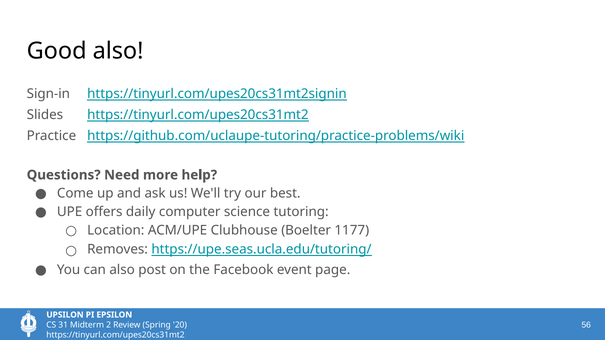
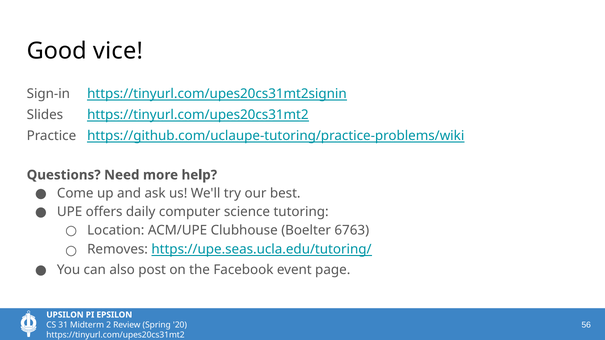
Good also: also -> vice
1177: 1177 -> 6763
